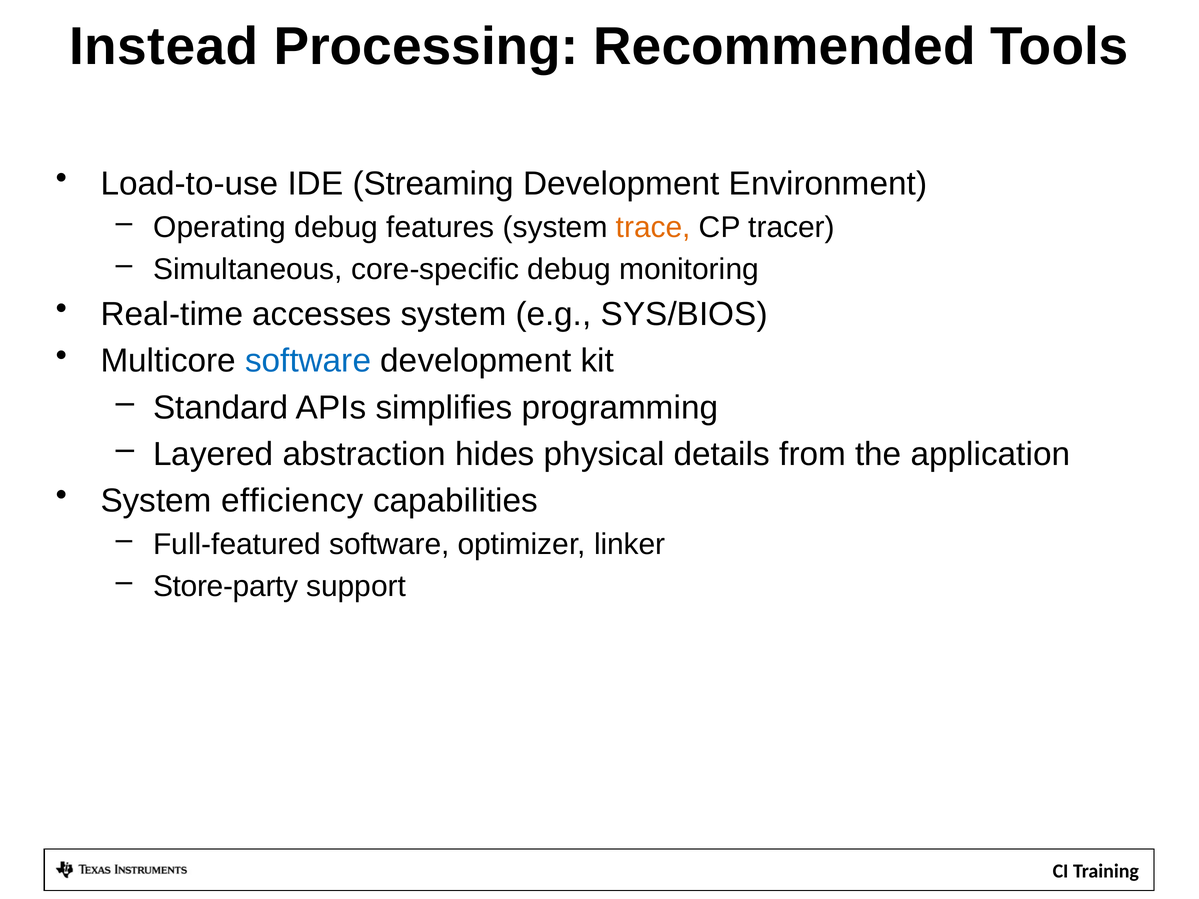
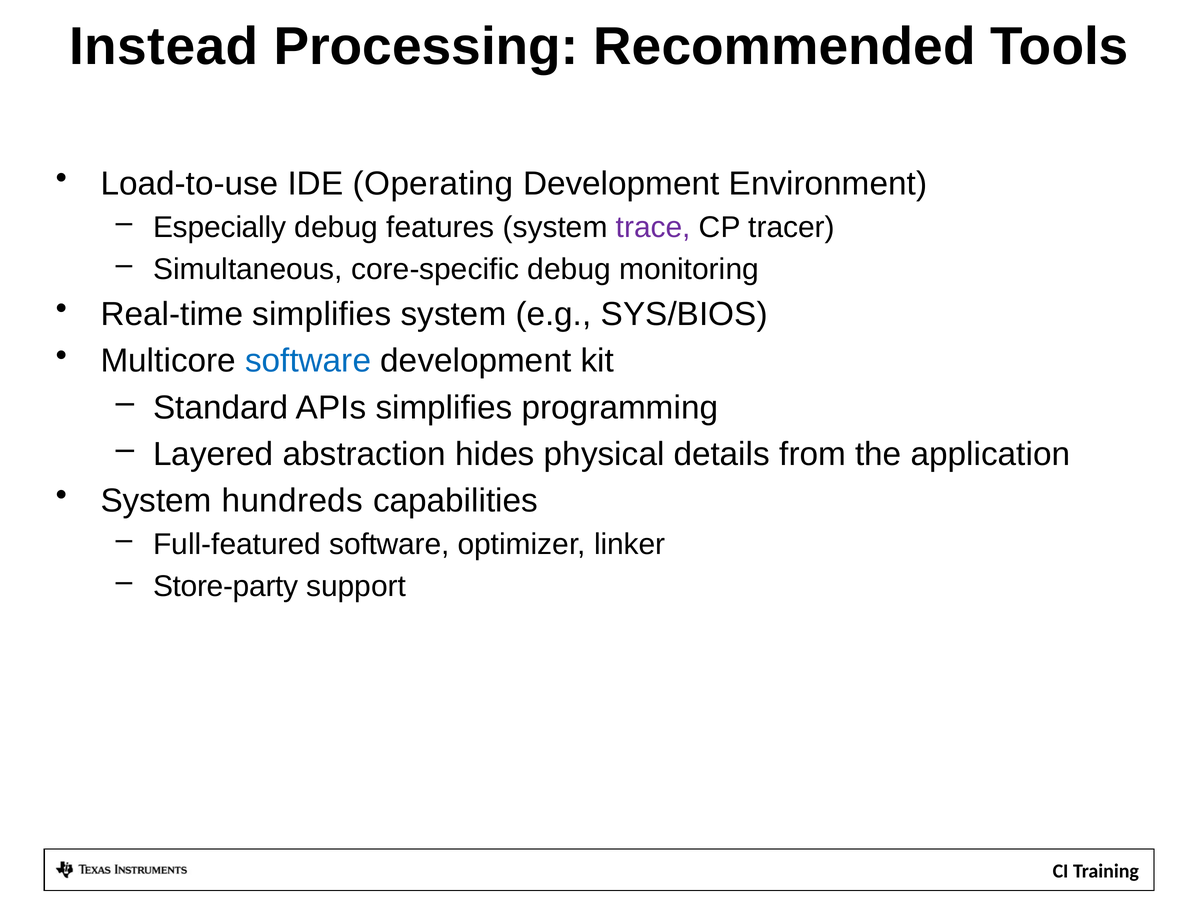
Streaming: Streaming -> Operating
Operating: Operating -> Especially
trace colour: orange -> purple
Real-time accesses: accesses -> simplifies
efficiency: efficiency -> hundreds
